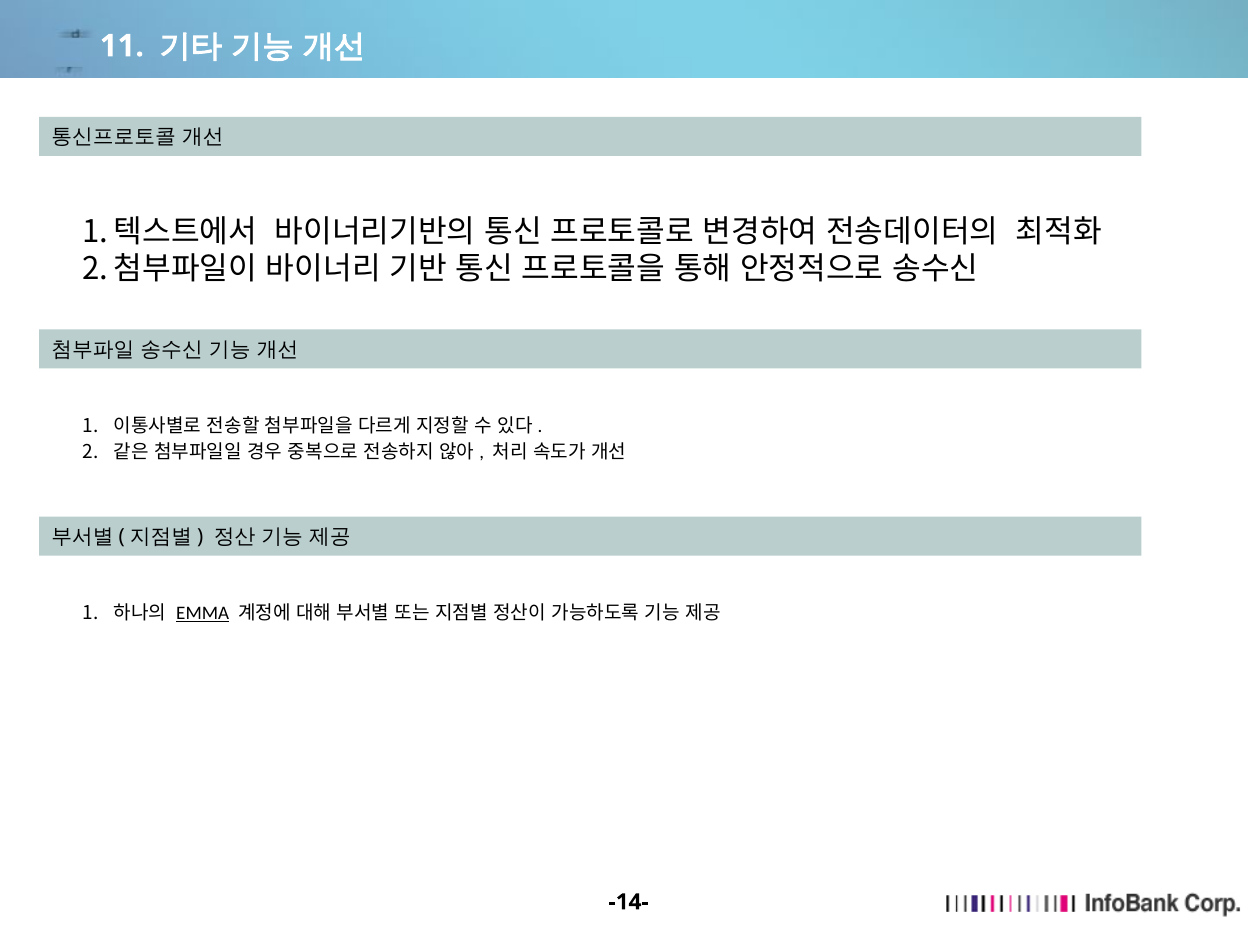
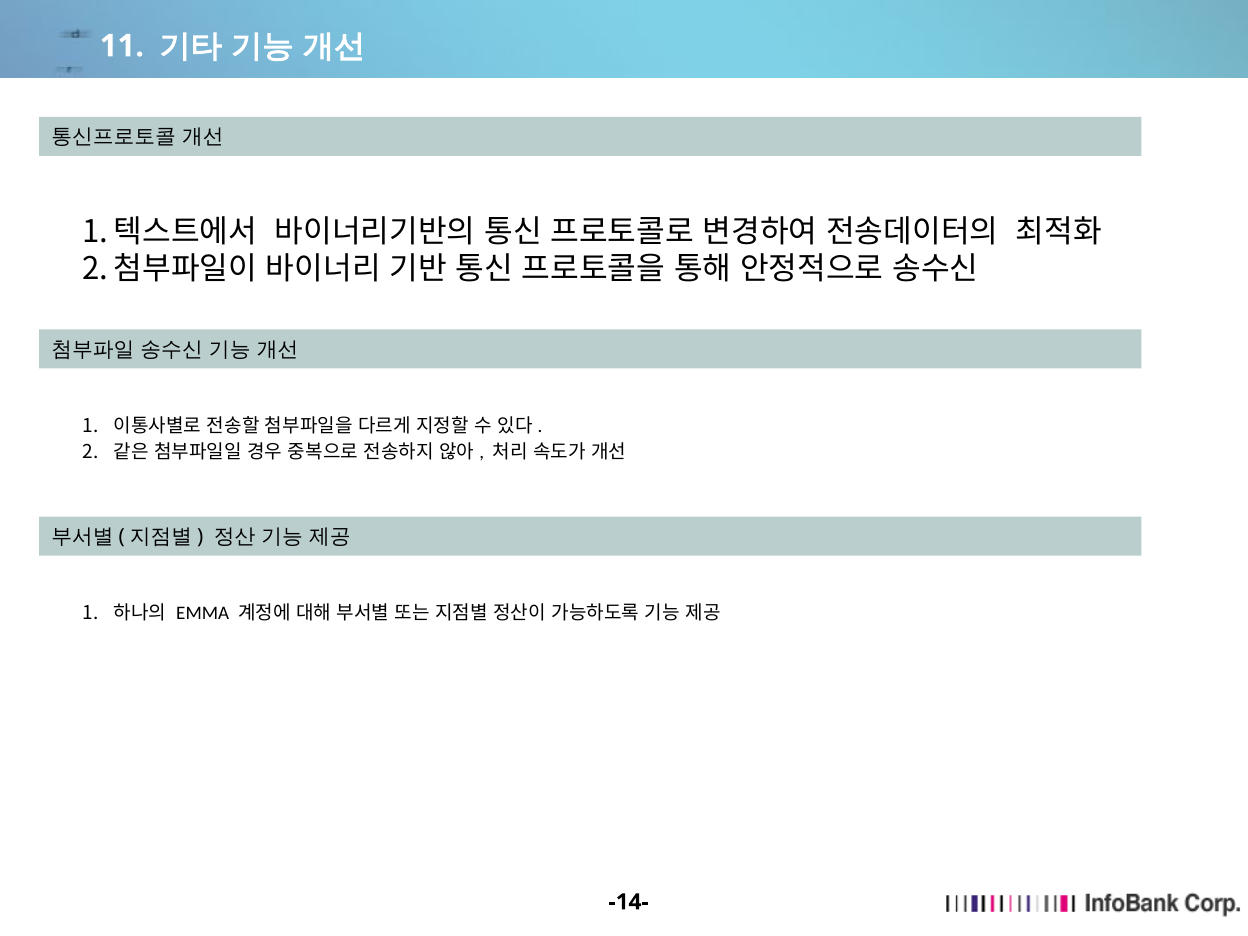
EMMA underline: present -> none
